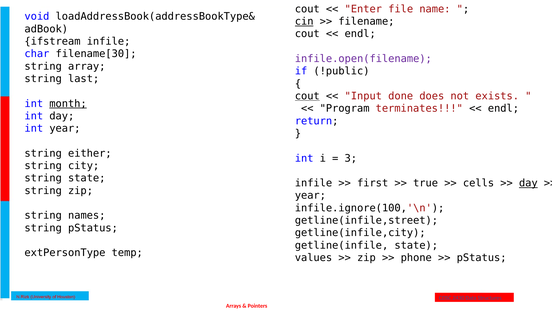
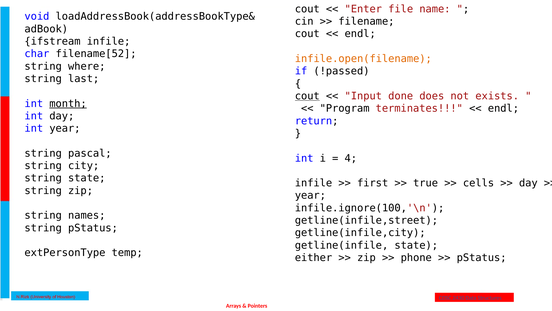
cin underline: present -> none
filename[30: filename[30 -> filename[52
infile.open(filename colour: purple -> orange
array: array -> where
!public: !public -> !passed
either: either -> pascal
3: 3 -> 4
day at (528, 183) underline: present -> none
values: values -> either
